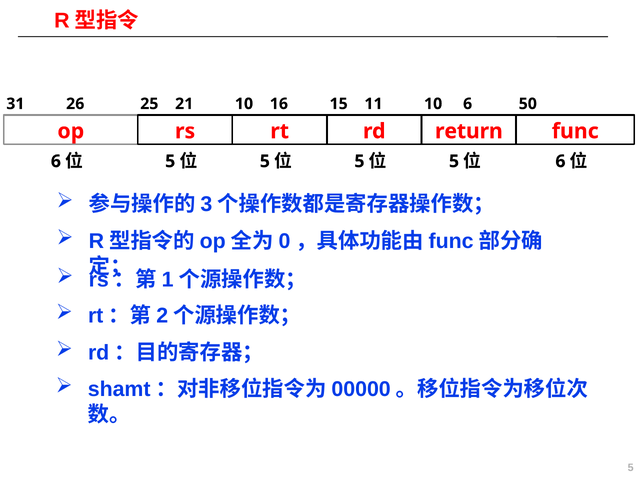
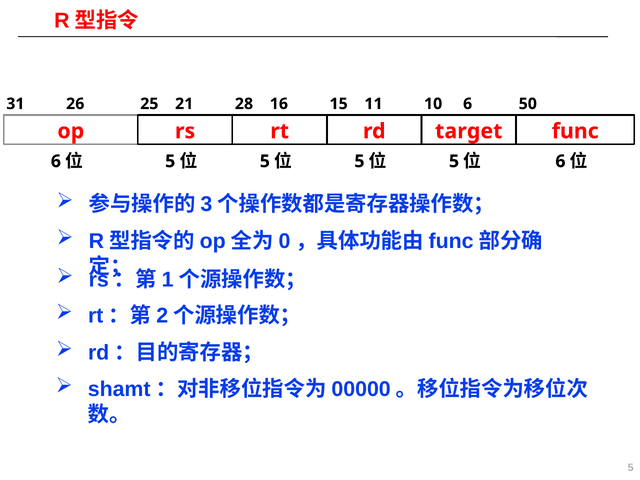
21 10: 10 -> 28
return: return -> target
